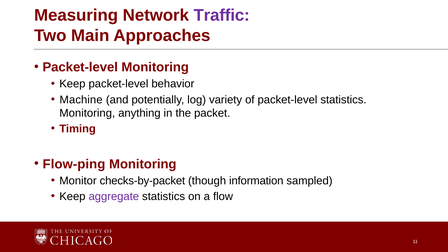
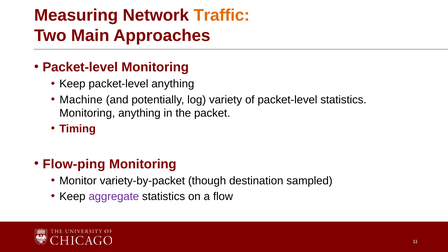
Traffic colour: purple -> orange
packet-level behavior: behavior -> anything
checks-by-packet: checks-by-packet -> variety-by-packet
information: information -> destination
